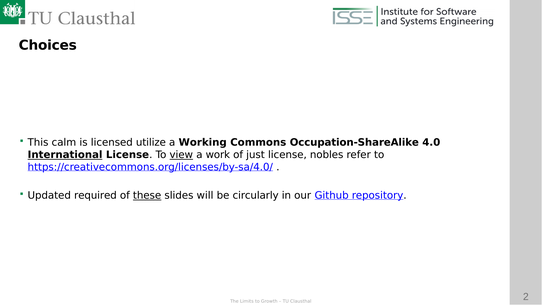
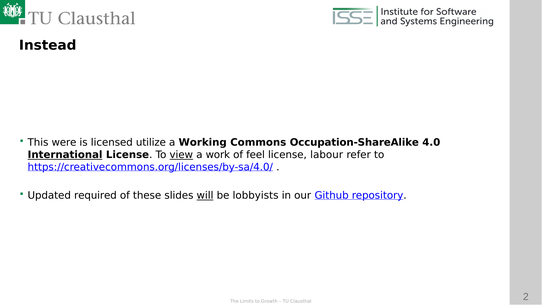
Choices: Choices -> Instead
calm: calm -> were
just: just -> feel
nobles: nobles -> labour
these underline: present -> none
will underline: none -> present
circularly: circularly -> lobbyists
